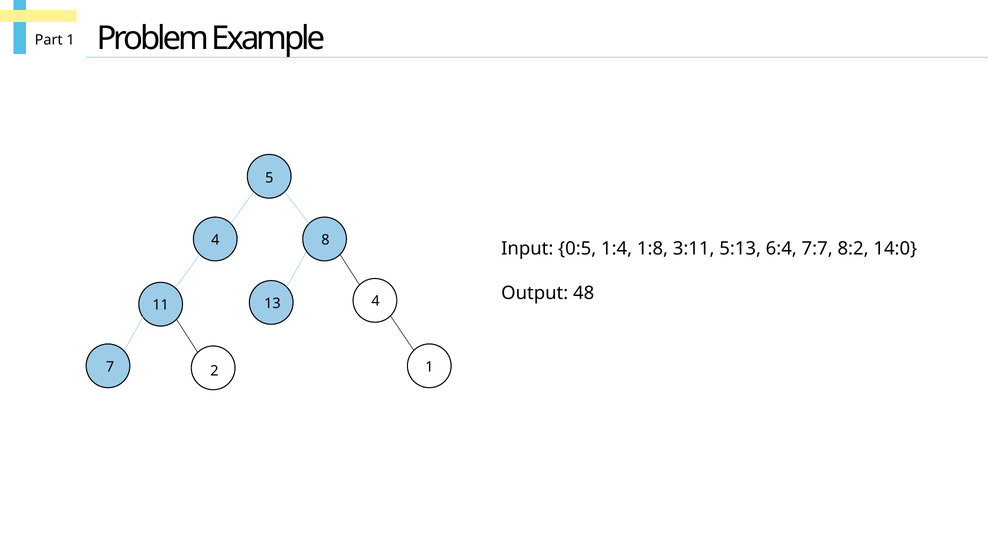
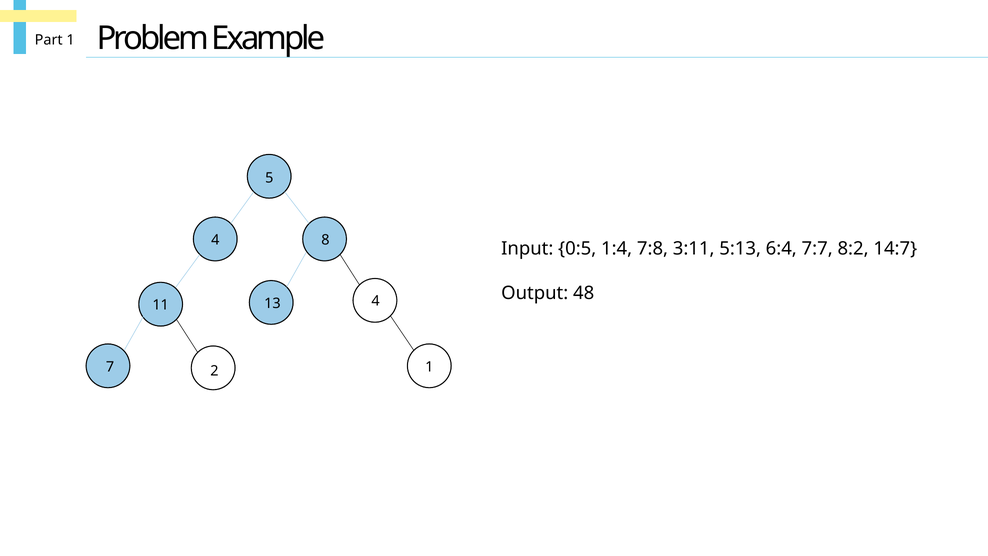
1:8: 1:8 -> 7:8
14:0: 14:0 -> 14:7
